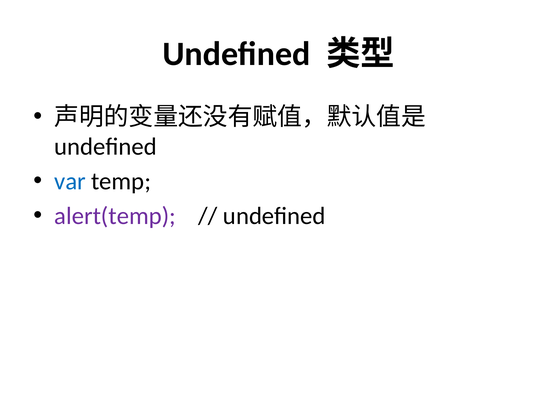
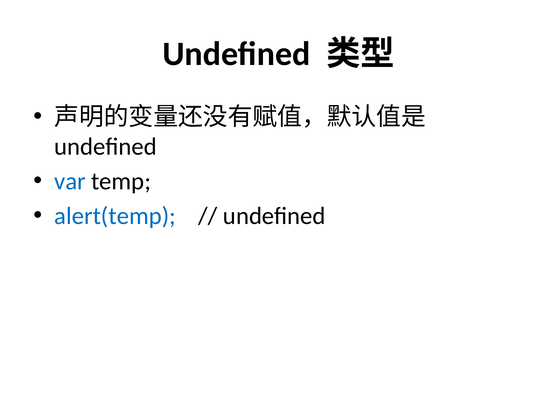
alert(temp colour: purple -> blue
